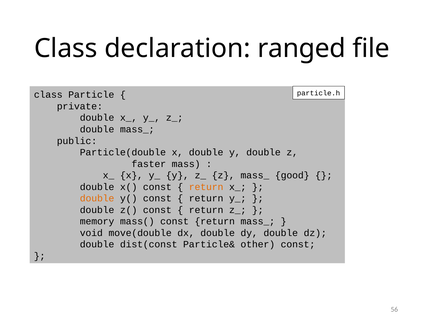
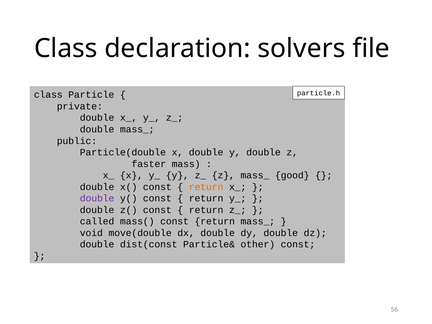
ranged: ranged -> solvers
double at (97, 198) colour: orange -> purple
memory: memory -> called
